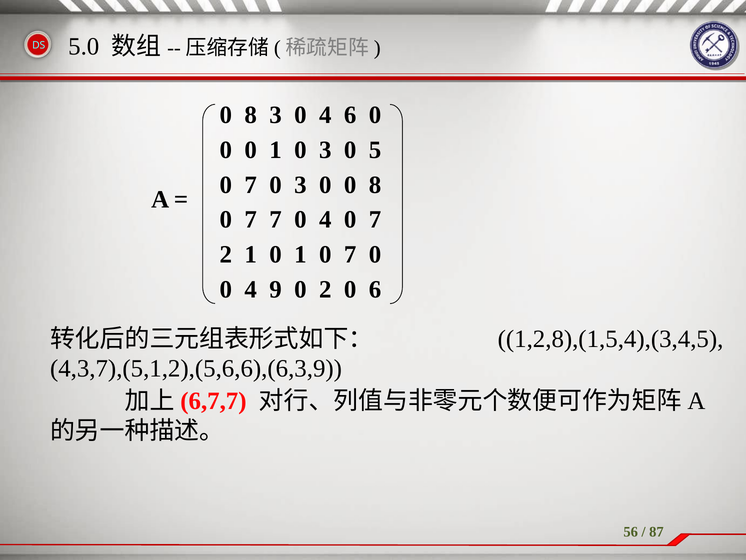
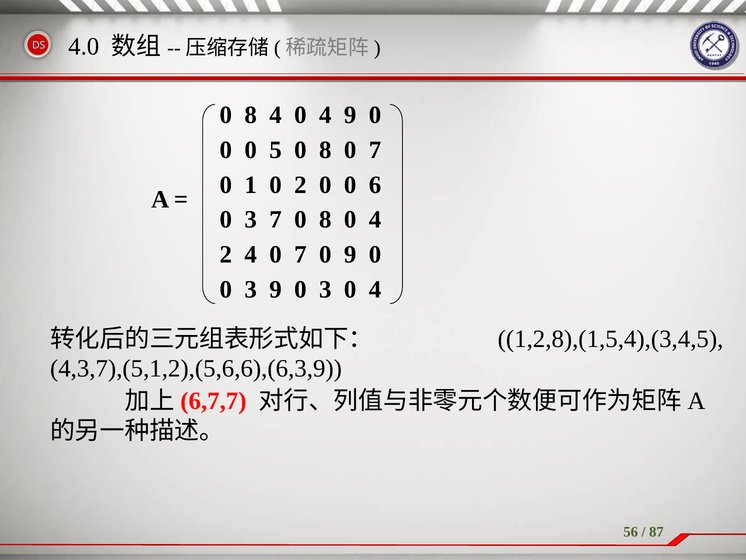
5.0: 5.0 -> 4.0
8 3: 3 -> 4
4 6: 6 -> 9
0 0 1: 1 -> 5
3 at (325, 150): 3 -> 8
5 at (375, 150): 5 -> 7
7 at (251, 185): 7 -> 1
3 at (300, 185): 3 -> 2
0 0 8: 8 -> 6
7 at (251, 219): 7 -> 3
7 0 4: 4 -> 8
7 at (375, 219): 7 -> 4
2 1: 1 -> 4
1 at (300, 254): 1 -> 7
7 at (350, 254): 7 -> 9
4 at (251, 289): 4 -> 3
9 0 2: 2 -> 3
6 at (375, 289): 6 -> 4
